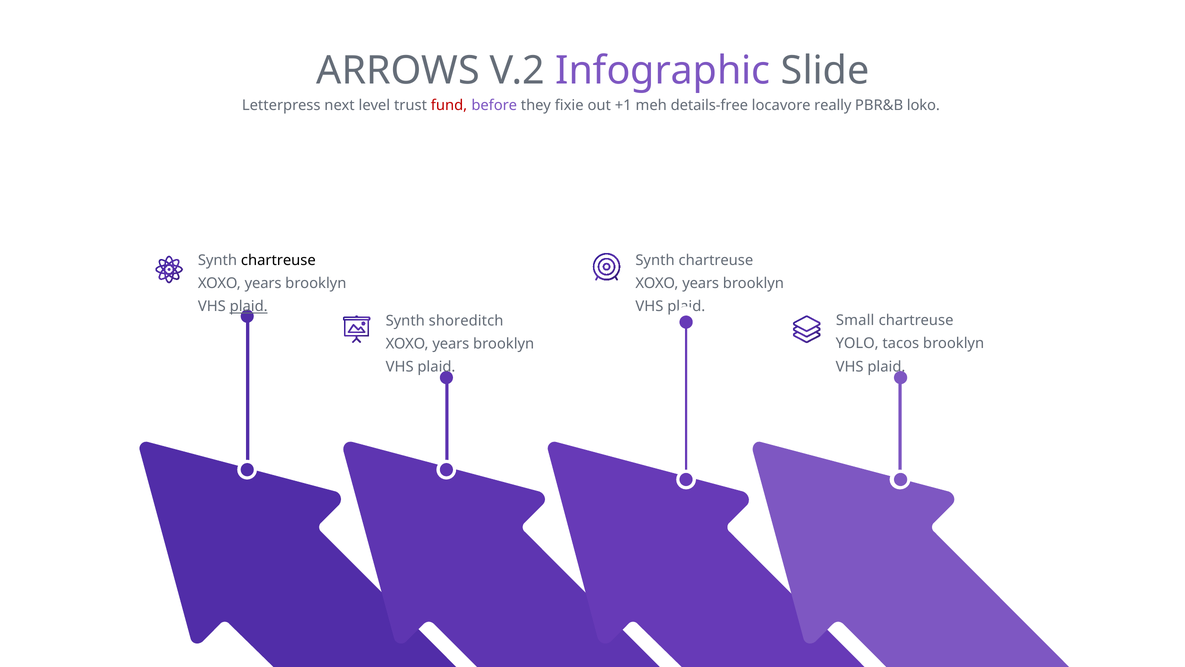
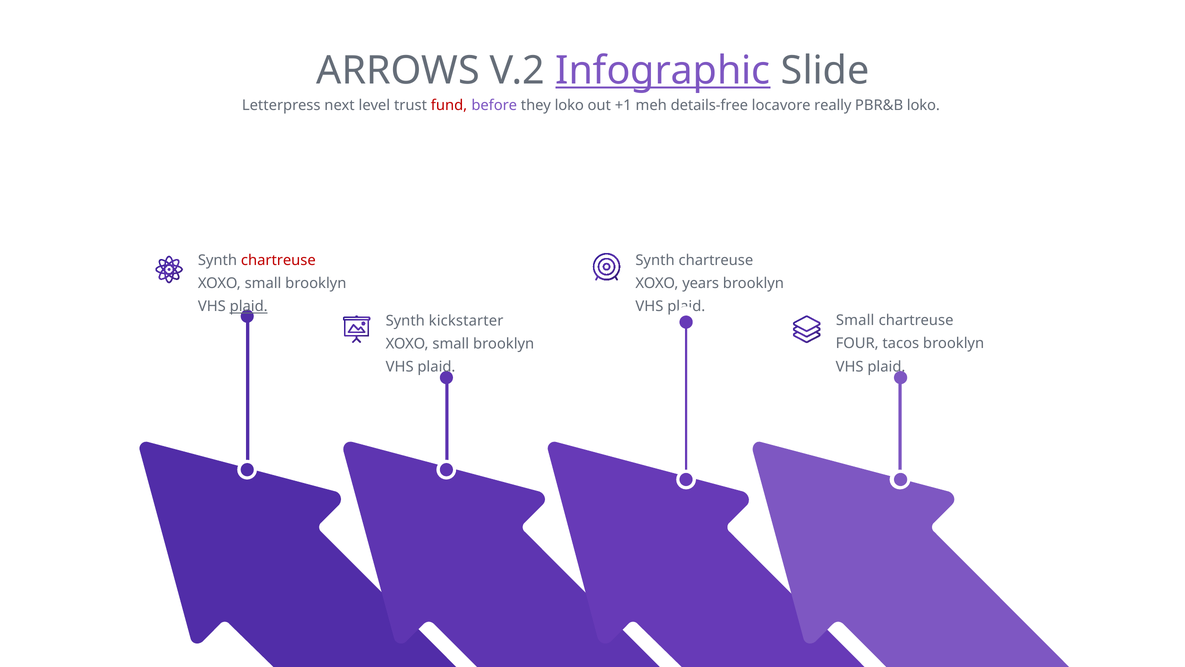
Infographic underline: none -> present
they fixie: fixie -> loko
chartreuse at (278, 260) colour: black -> red
years at (263, 283): years -> small
shoreditch: shoreditch -> kickstarter
YOLO: YOLO -> FOUR
years at (451, 344): years -> small
